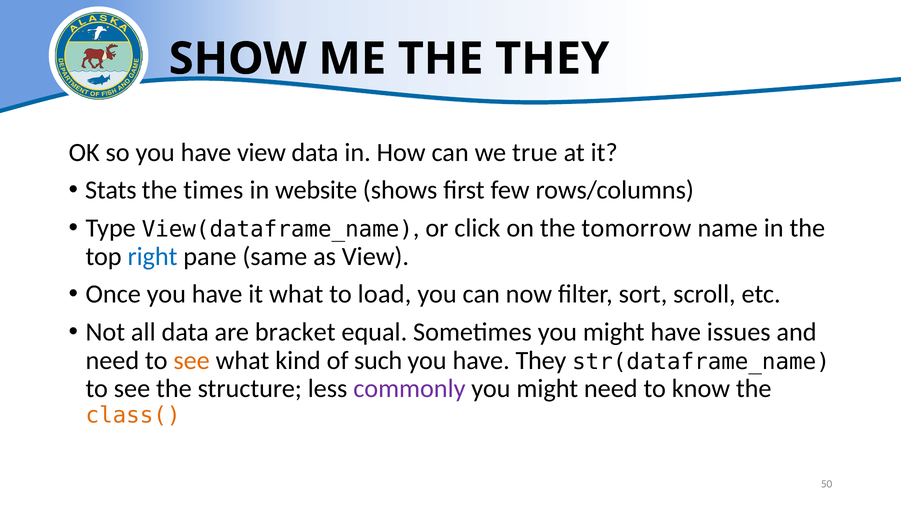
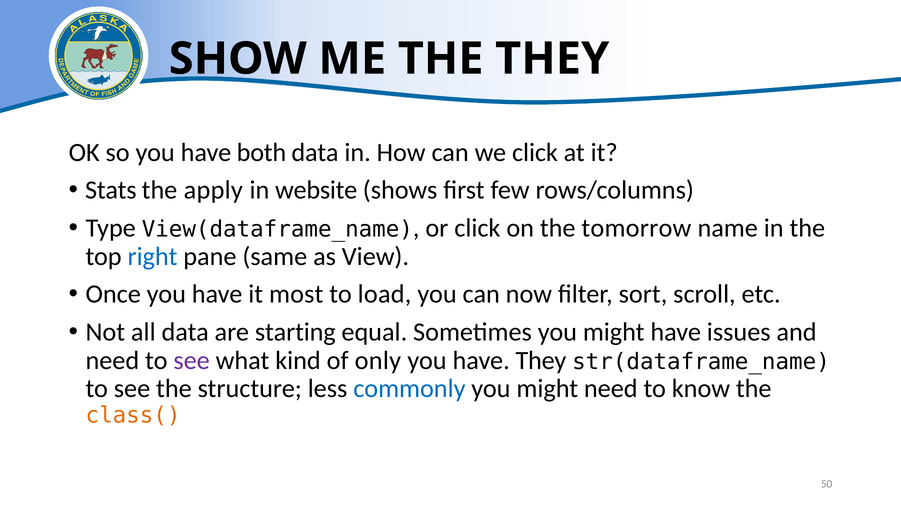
have view: view -> both
we true: true -> click
times: times -> apply
it what: what -> most
bracket: bracket -> starting
see at (192, 360) colour: orange -> purple
such: such -> only
commonly colour: purple -> blue
